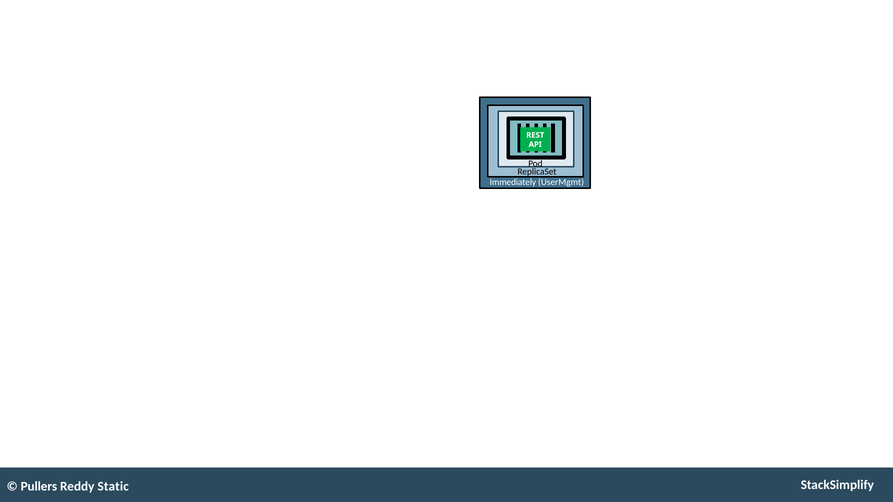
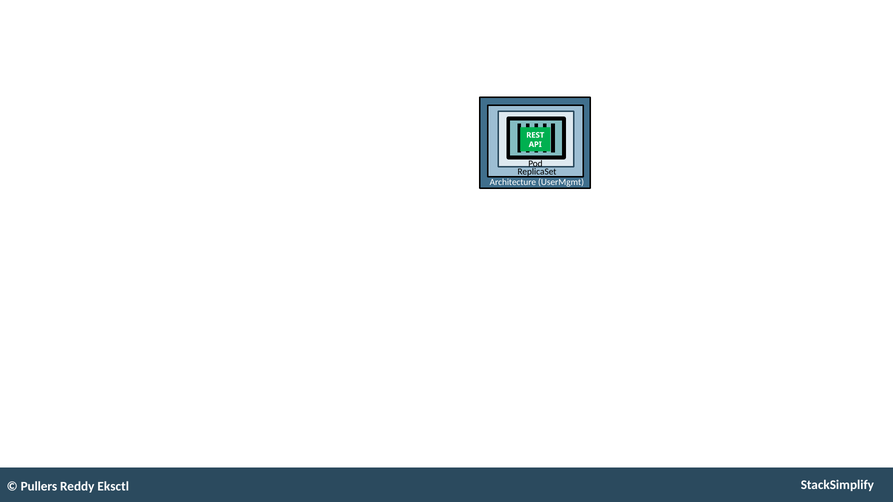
Immediately: Immediately -> Architecture
Static: Static -> Eksctl
